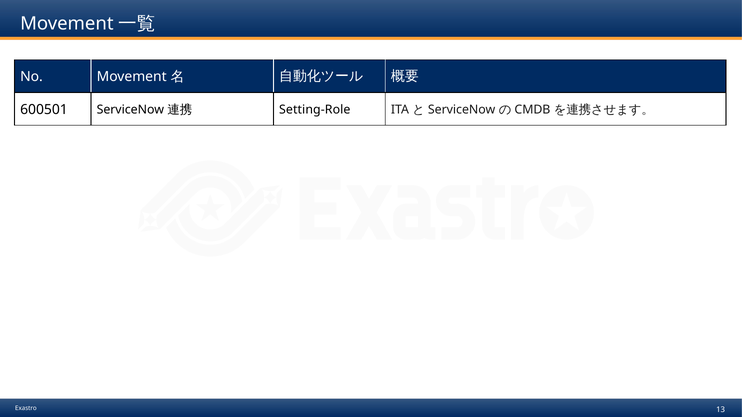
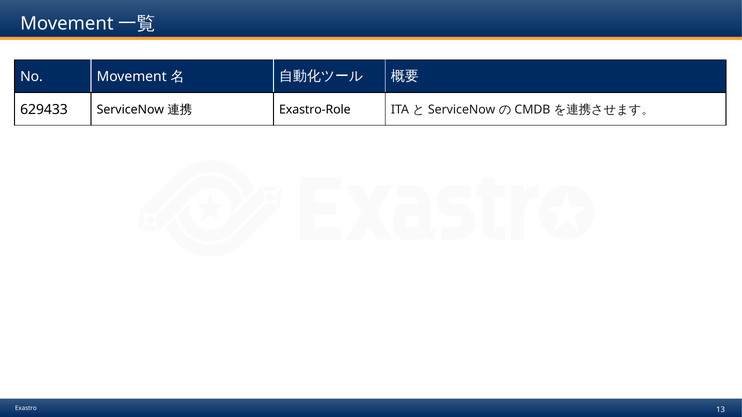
600501: 600501 -> 629433
Setting-Role: Setting-Role -> Exastro-Role
